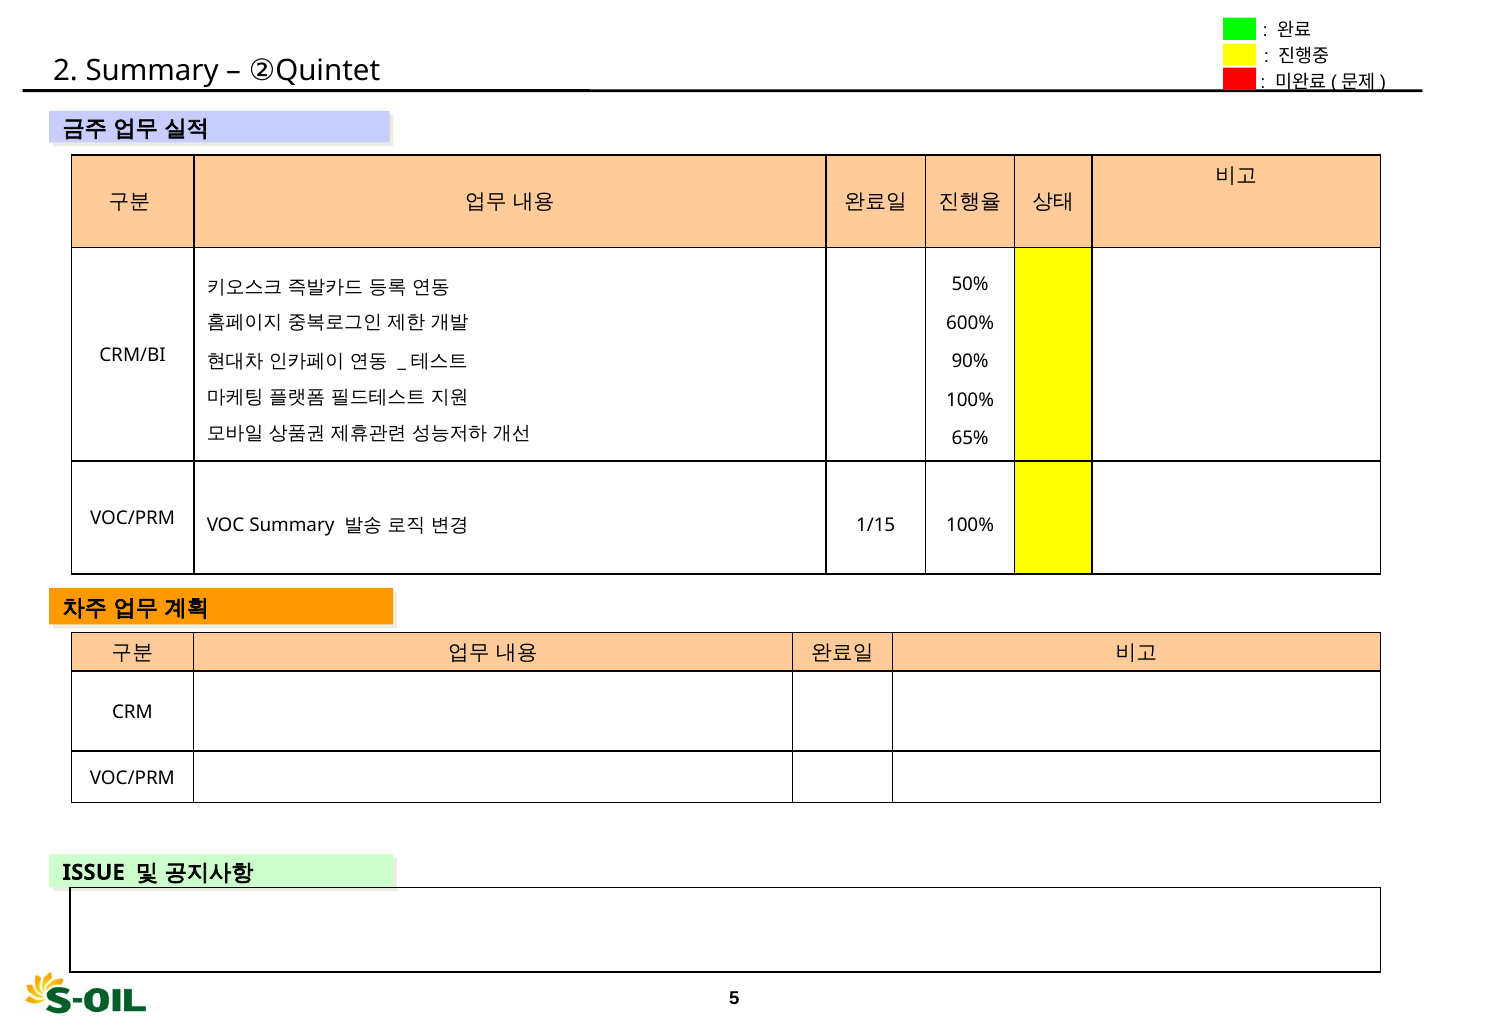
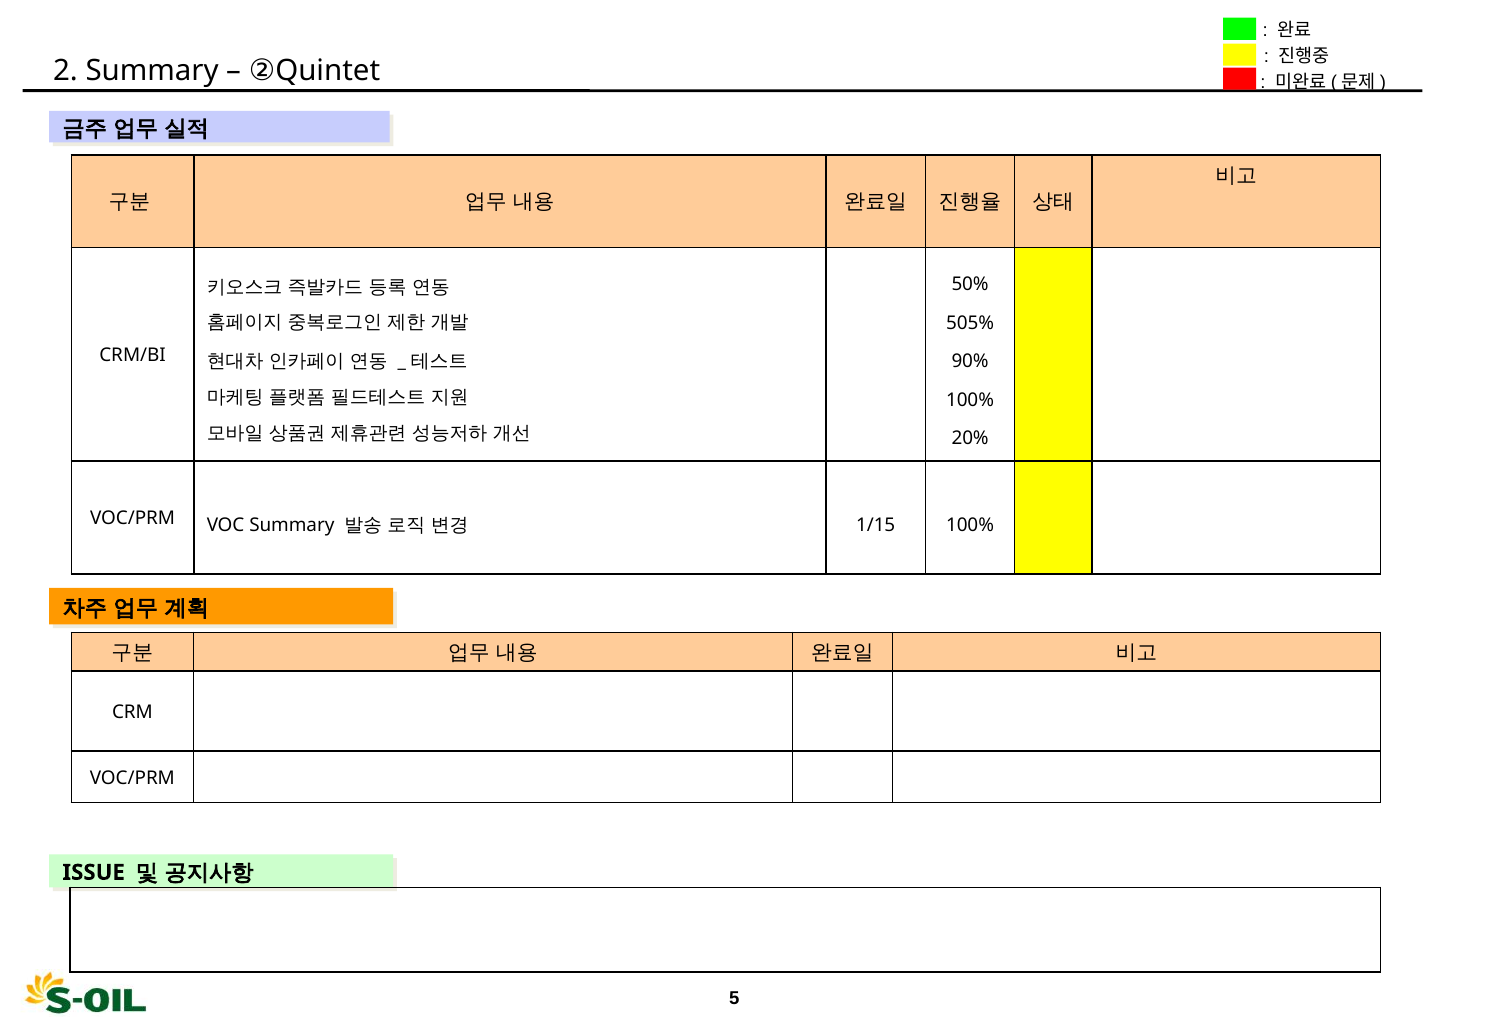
600%: 600% -> 505%
65%: 65% -> 20%
